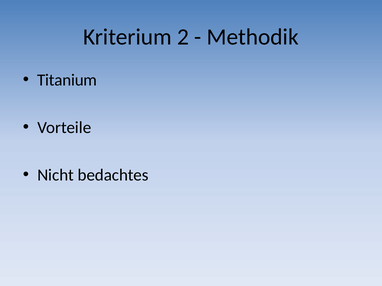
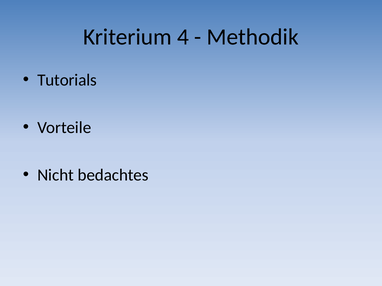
2: 2 -> 4
Titanium: Titanium -> Tutorials
